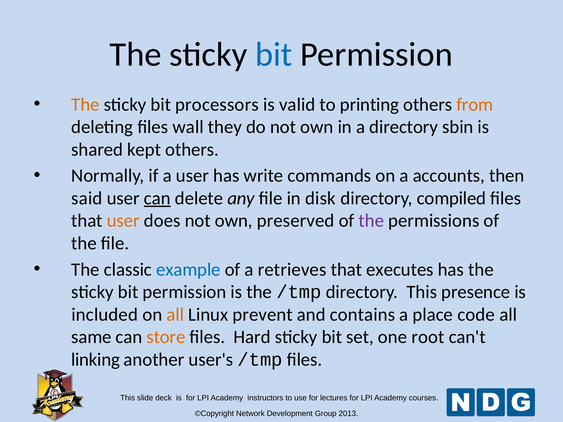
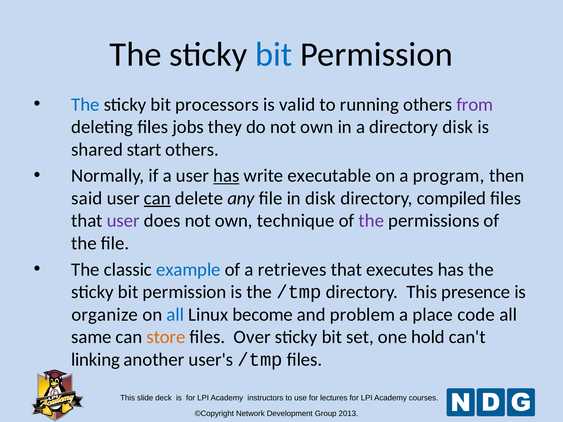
The at (85, 105) colour: orange -> blue
printing: printing -> running
from colour: orange -> purple
wall: wall -> jobs
directory sbin: sbin -> disk
kept: kept -> start
has at (226, 176) underline: none -> present
commands: commands -> executable
accounts: accounts -> program
user at (123, 221) colour: orange -> purple
preserved: preserved -> technique
included: included -> organize
all at (175, 315) colour: orange -> blue
prevent: prevent -> become
contains: contains -> problem
Hard: Hard -> Over
root: root -> hold
